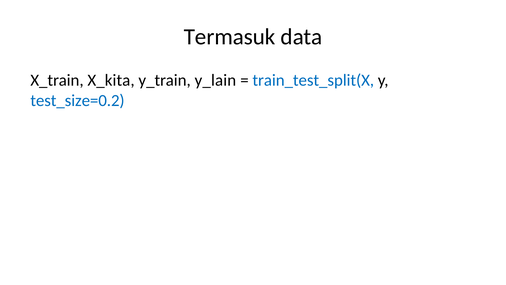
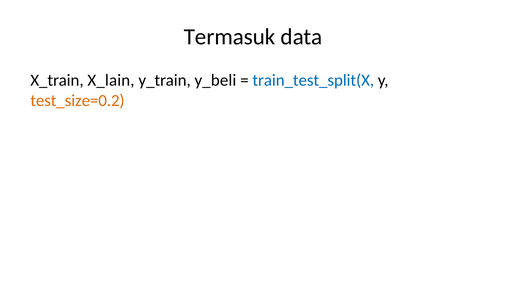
X_kita: X_kita -> X_lain
y_lain: y_lain -> y_beli
test_size=0.2 colour: blue -> orange
